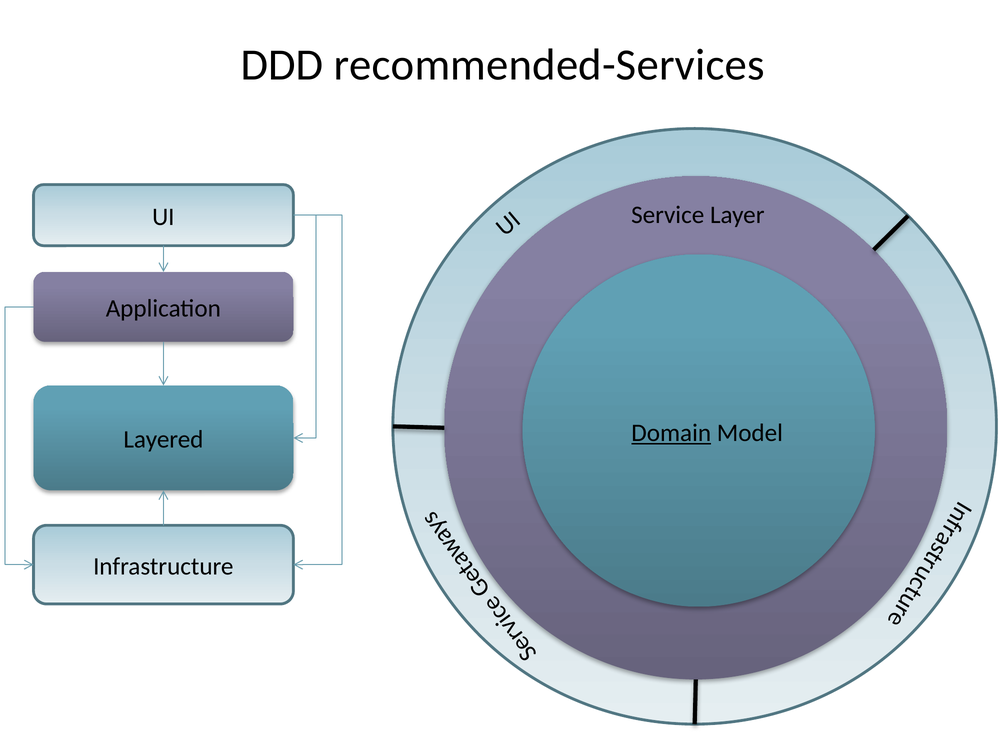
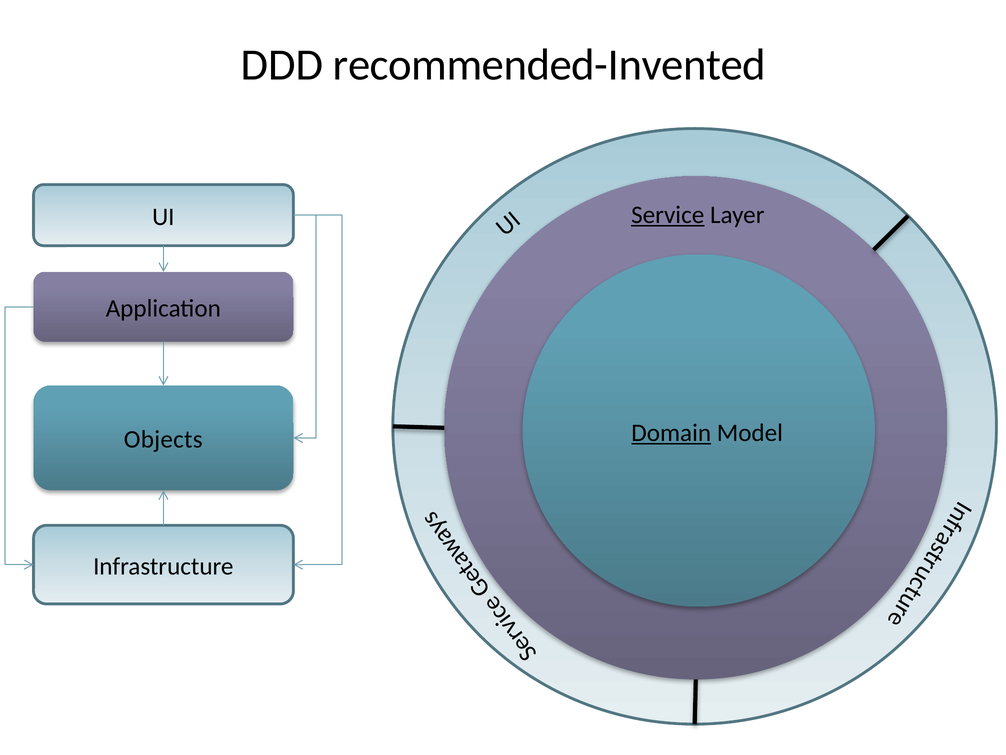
recommended-Services: recommended-Services -> recommended-Invented
Service underline: none -> present
Layered: Layered -> Objects
